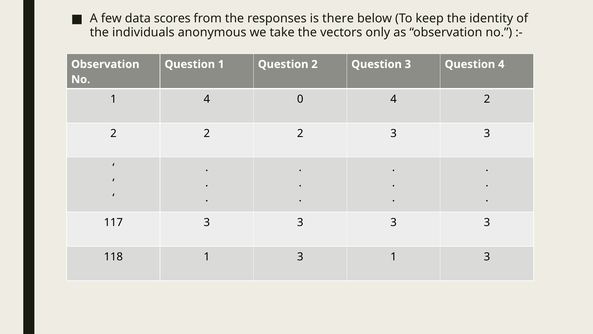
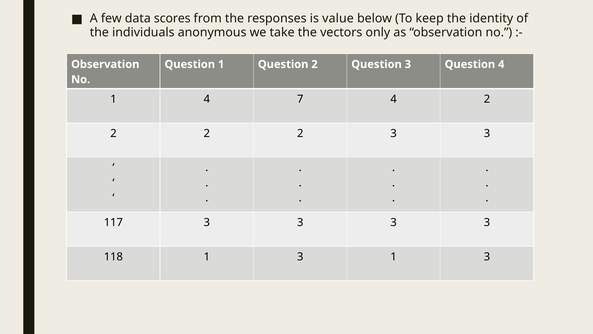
there: there -> value
0: 0 -> 7
